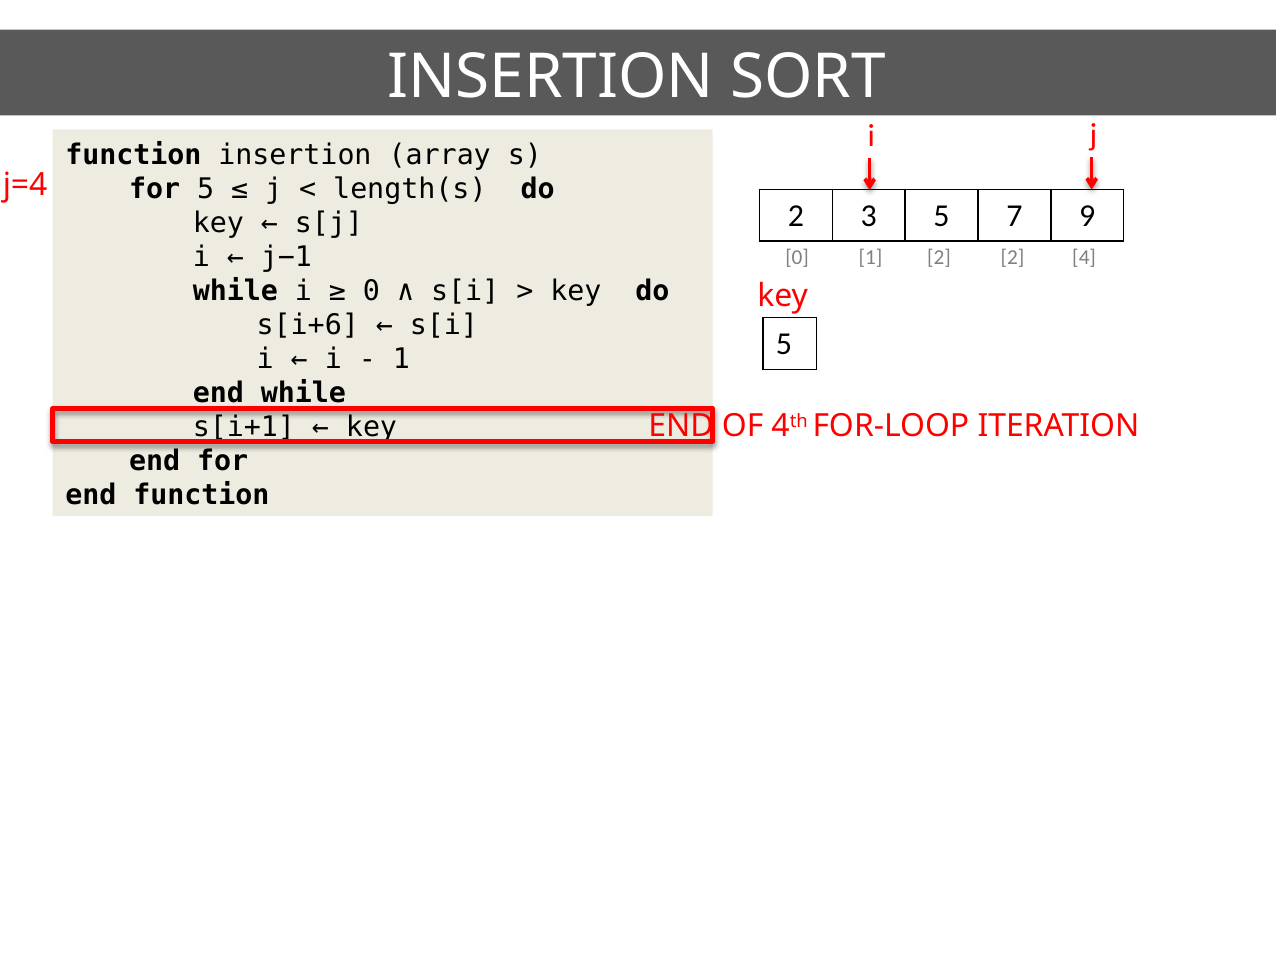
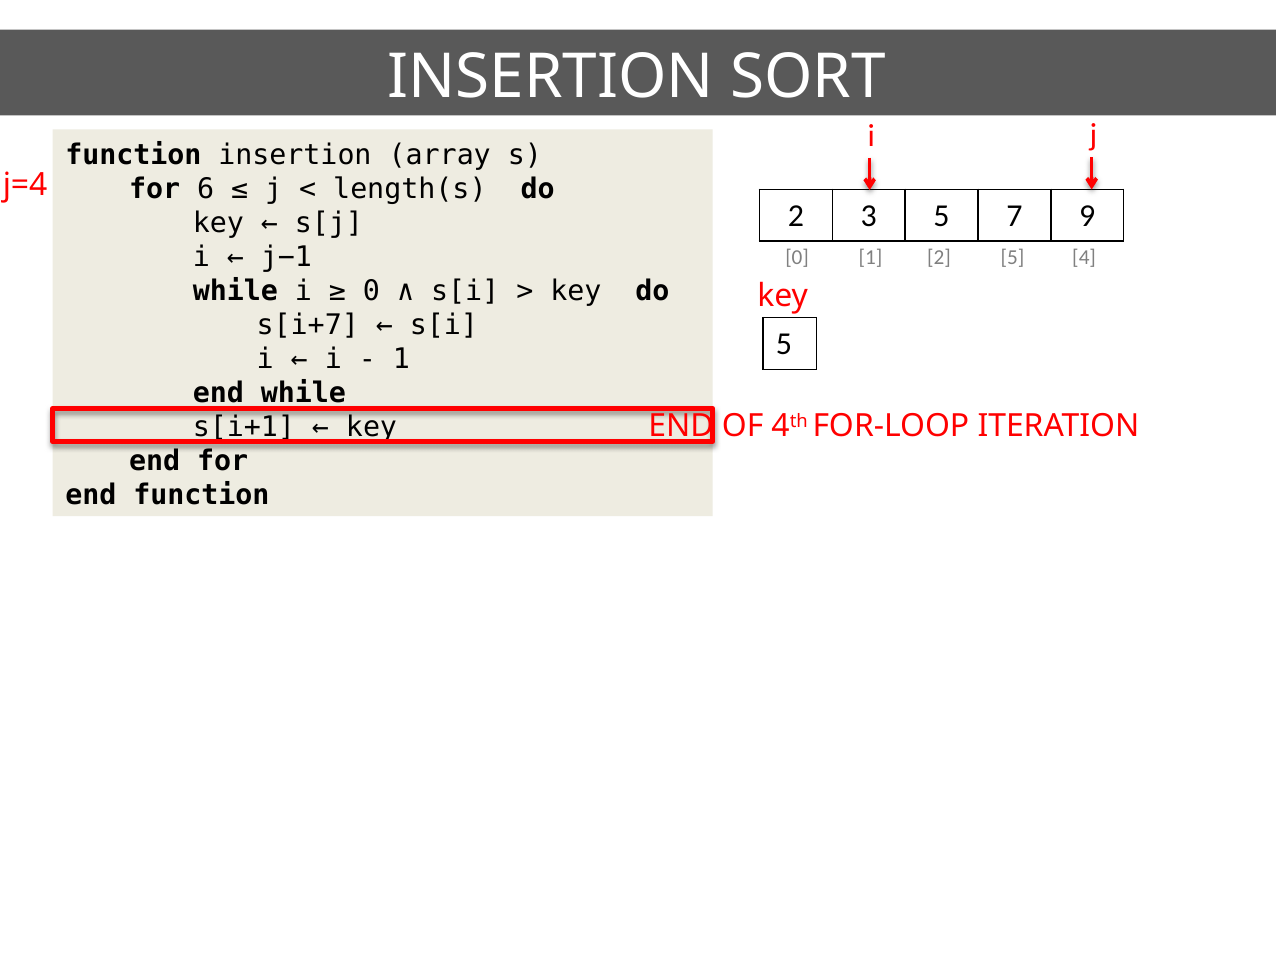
for 5: 5 -> 6
2 2: 2 -> 5
s[i+6: s[i+6 -> s[i+7
